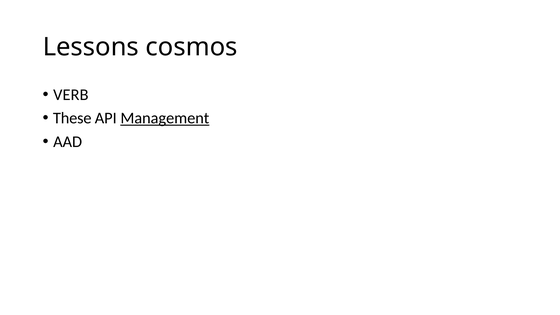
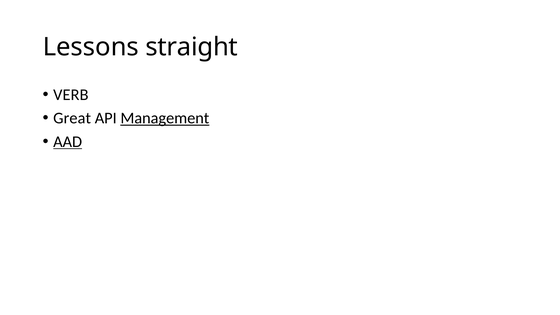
cosmos: cosmos -> straight
These: These -> Great
AAD underline: none -> present
